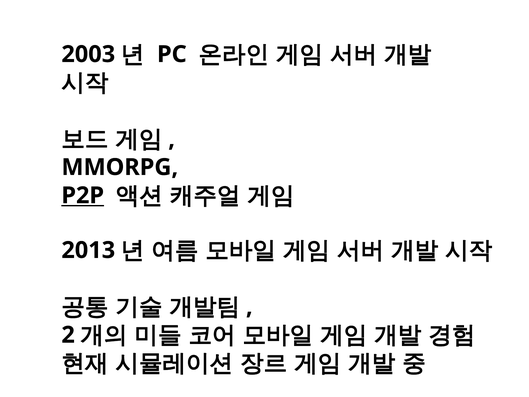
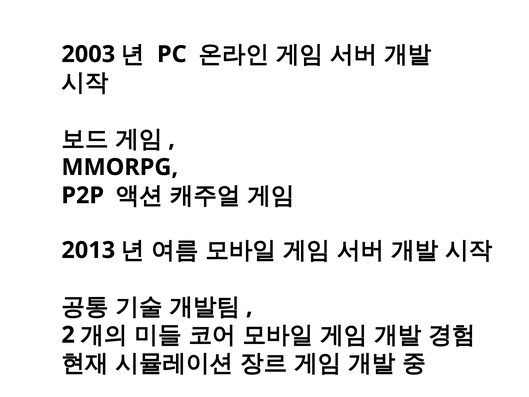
P2P underline: present -> none
